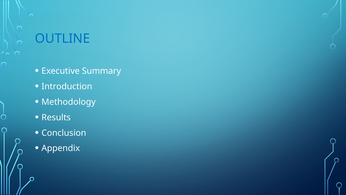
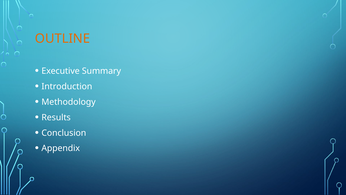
OUTLINE colour: blue -> orange
